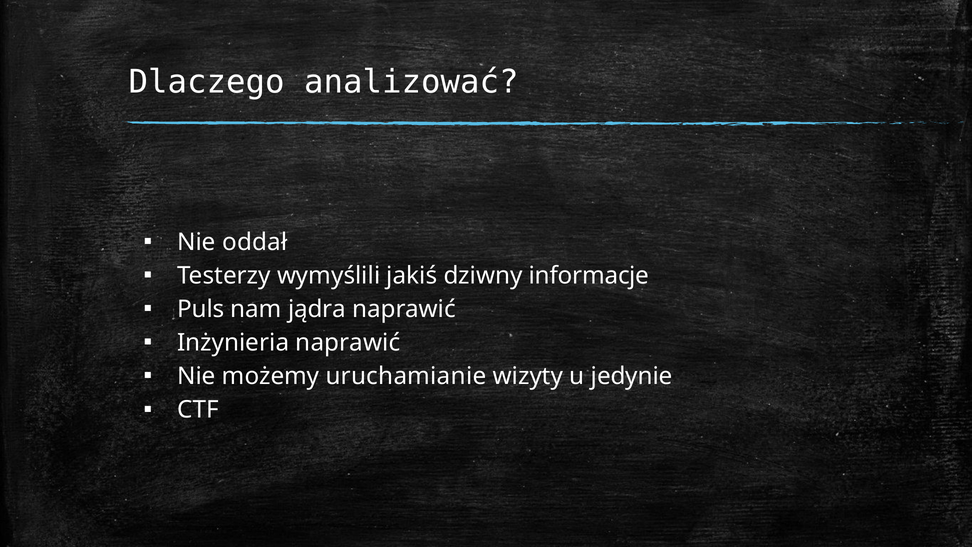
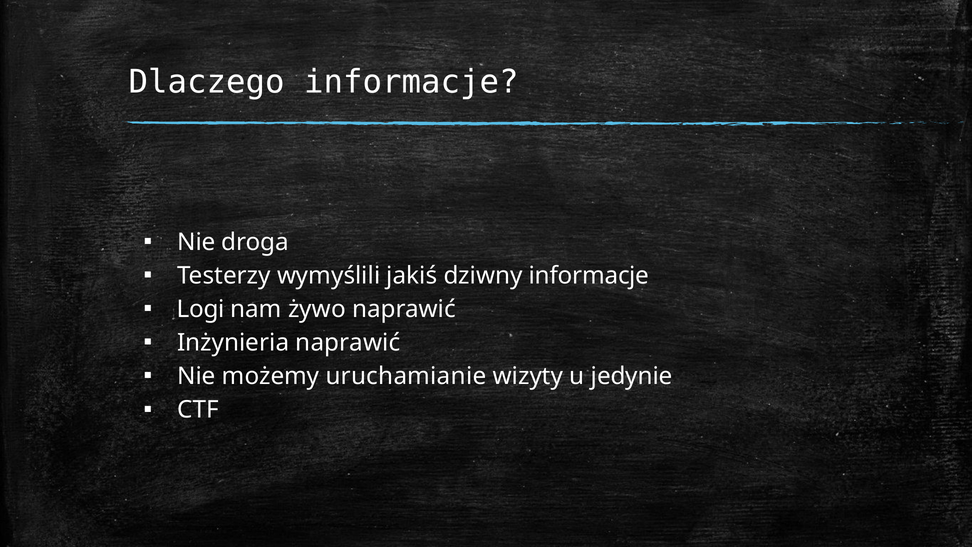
Dlaczego analizować: analizować -> informacje
oddał: oddał -> droga
Puls: Puls -> Logi
jądra: jądra -> żywo
